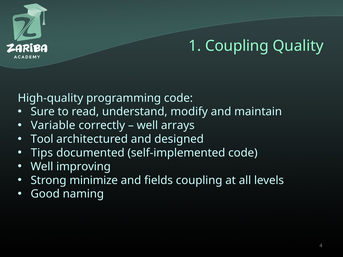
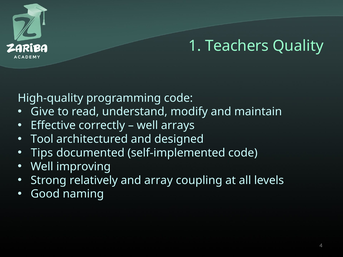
1 Coupling: Coupling -> Teachers
Sure: Sure -> Give
Variable: Variable -> Effective
minimize: minimize -> relatively
fields: fields -> array
